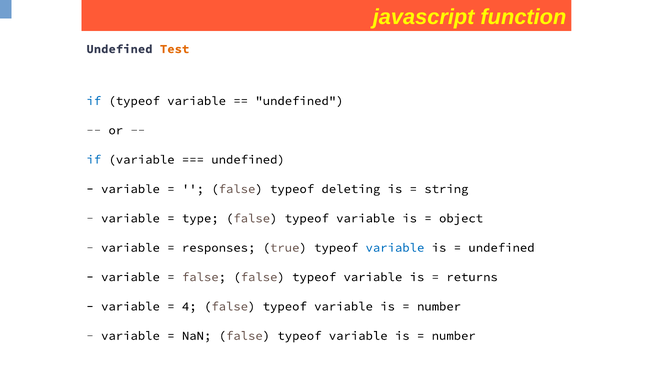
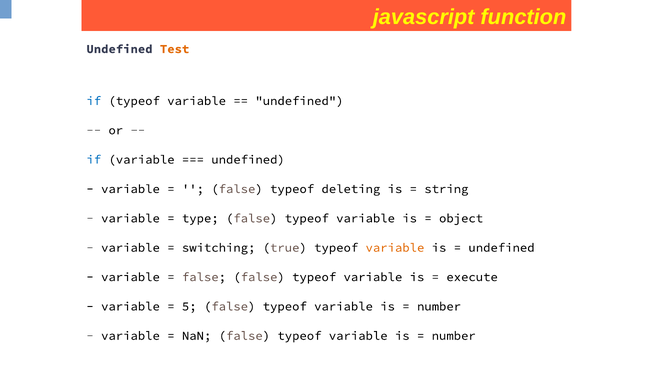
responses: responses -> switching
variable at (395, 248) colour: blue -> orange
returns: returns -> execute
4: 4 -> 5
